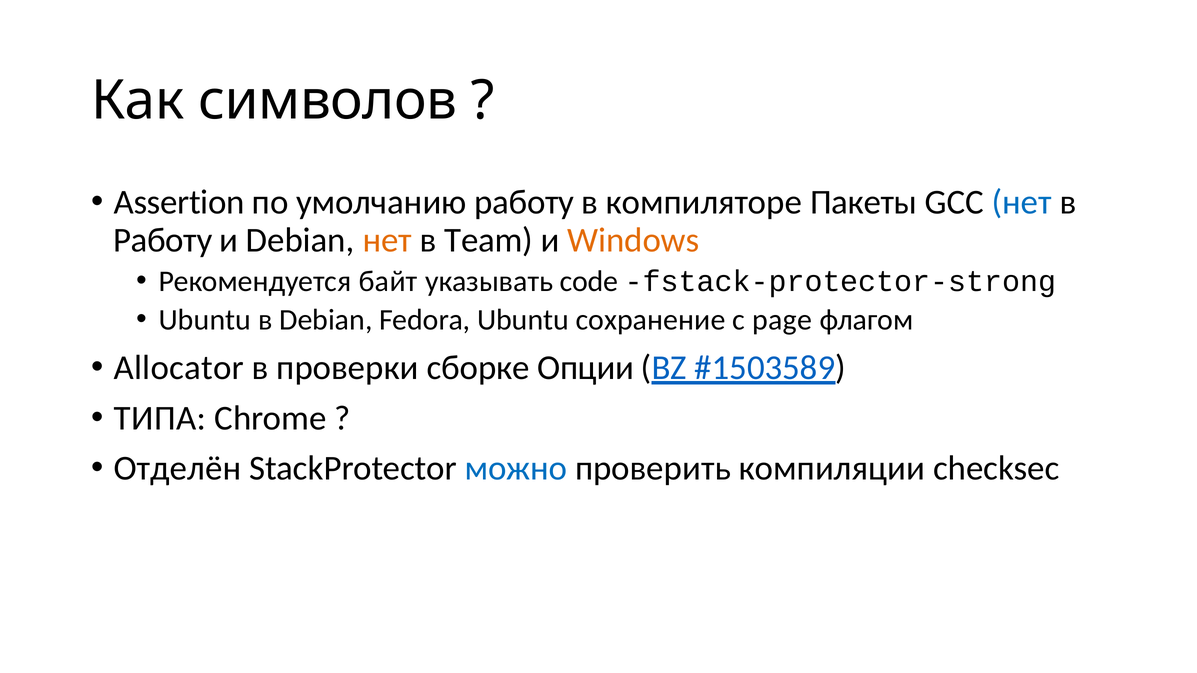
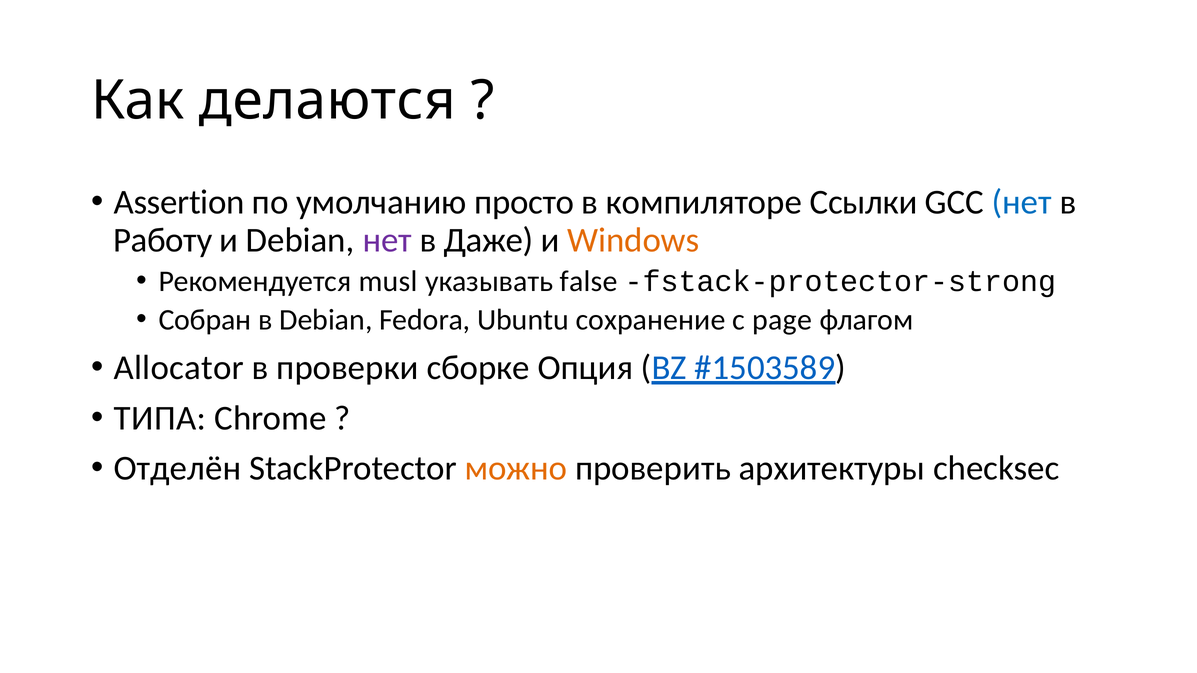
символов: символов -> делаются
умолчанию работу: работу -> просто
Пакеты: Пакеты -> Ссылки
нет at (387, 240) colour: orange -> purple
Team: Team -> Даже
байт: байт -> musl
code: code -> false
Ubuntu at (205, 320): Ubuntu -> Собран
Опции: Опции -> Опция
можно colour: blue -> orange
компиляции: компиляции -> архитектуры
